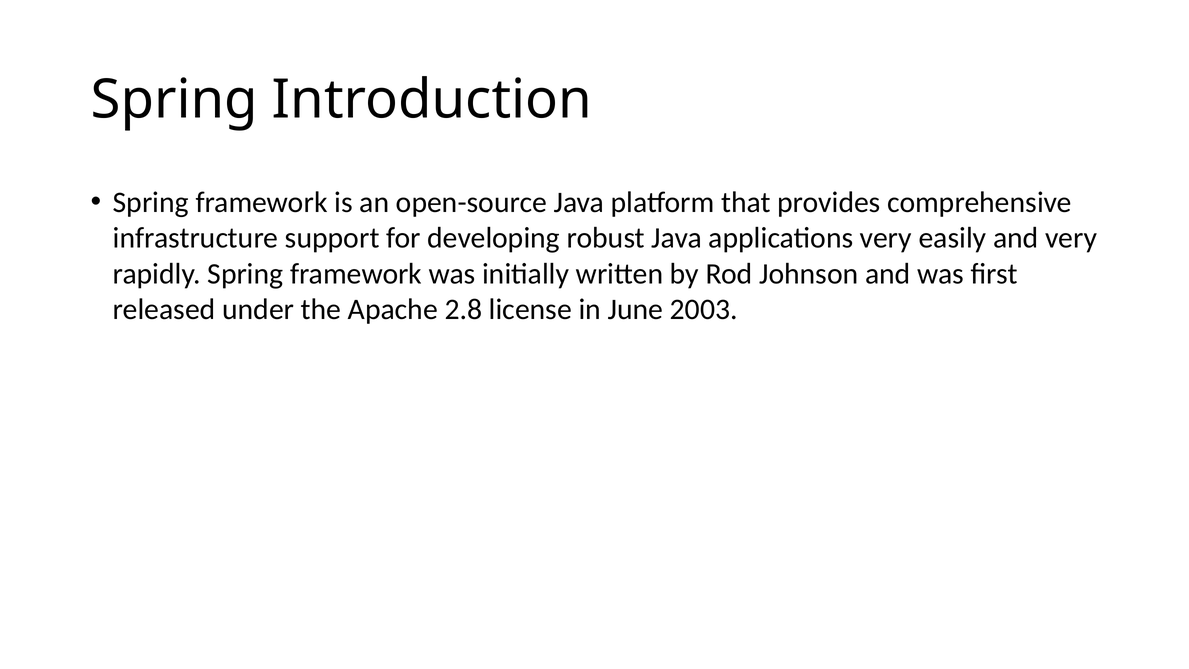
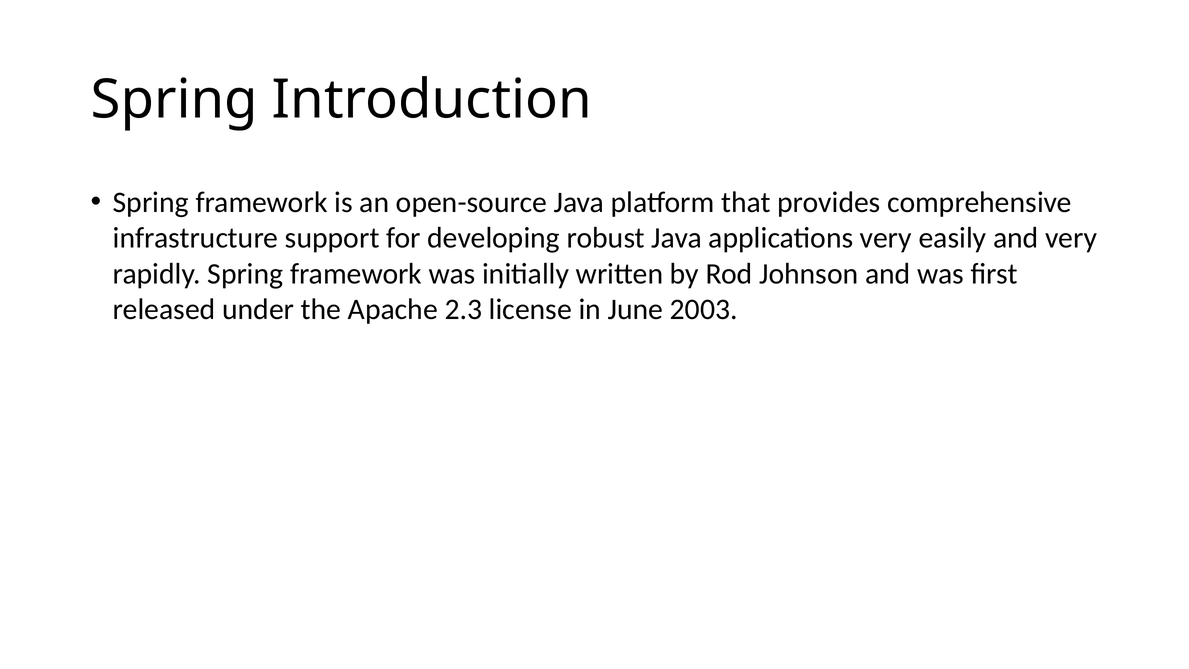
2.8: 2.8 -> 2.3
